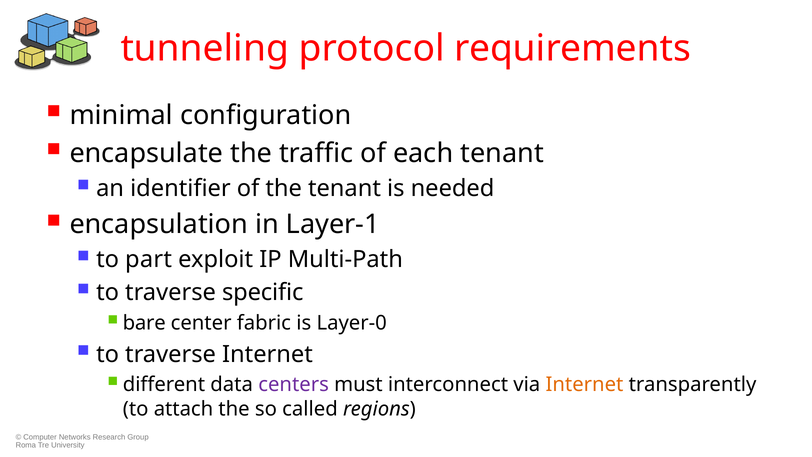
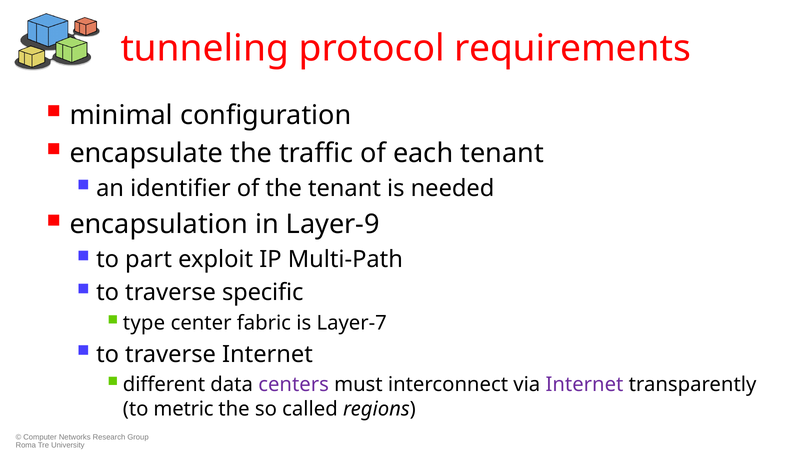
Layer-1: Layer-1 -> Layer-9
bare: bare -> type
Layer-0: Layer-0 -> Layer-7
Internet at (584, 384) colour: orange -> purple
attach: attach -> metric
